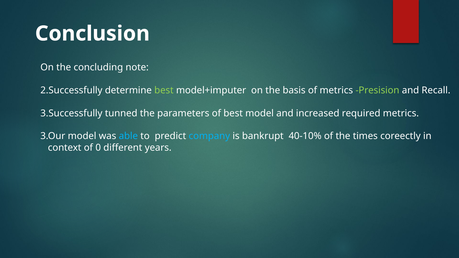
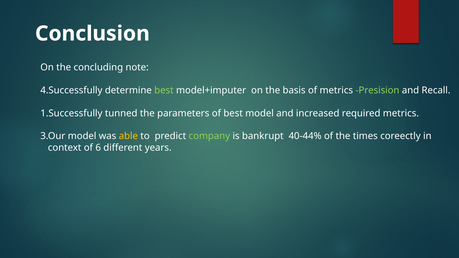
2.Successfully: 2.Successfully -> 4.Successfully
3.Successfully: 3.Successfully -> 1.Successfully
able colour: light blue -> yellow
company colour: light blue -> light green
40-10%: 40-10% -> 40-44%
0: 0 -> 6
